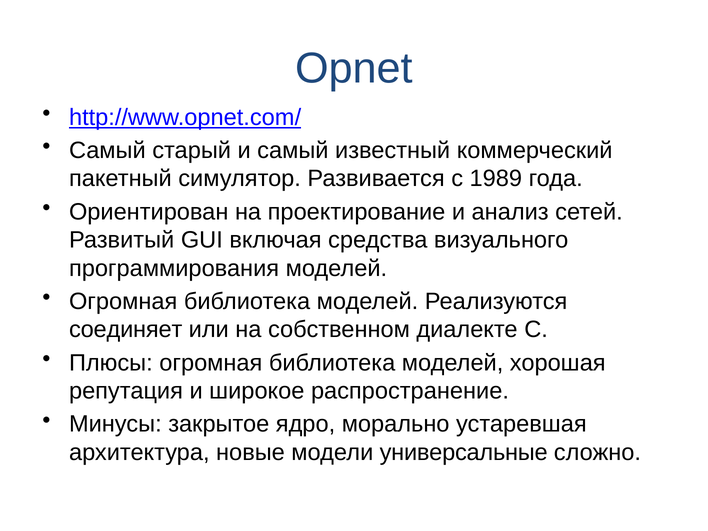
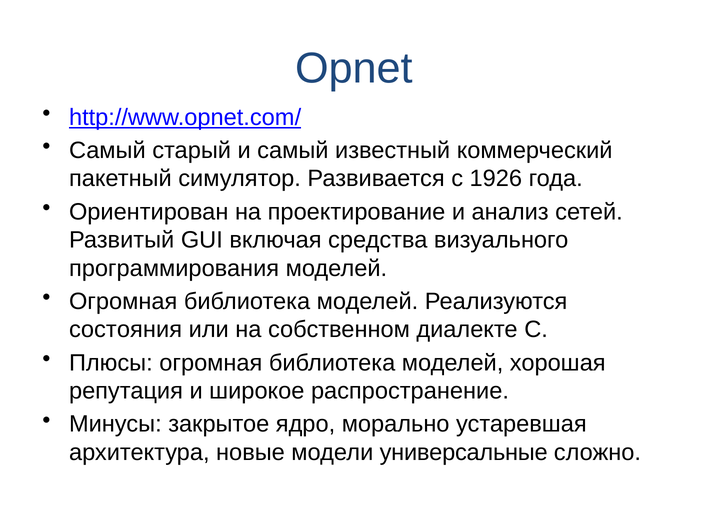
1989: 1989 -> 1926
соединяет: соединяет -> состояния
